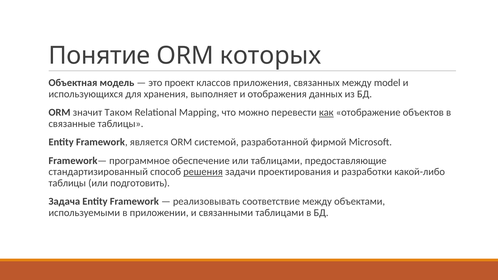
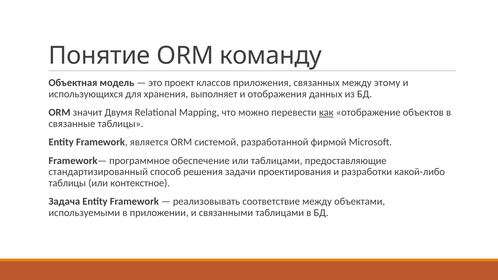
которых: которых -> команду
model: model -> этому
Таком: Таком -> Двумя
решения underline: present -> none
подготовить: подготовить -> контекстное
